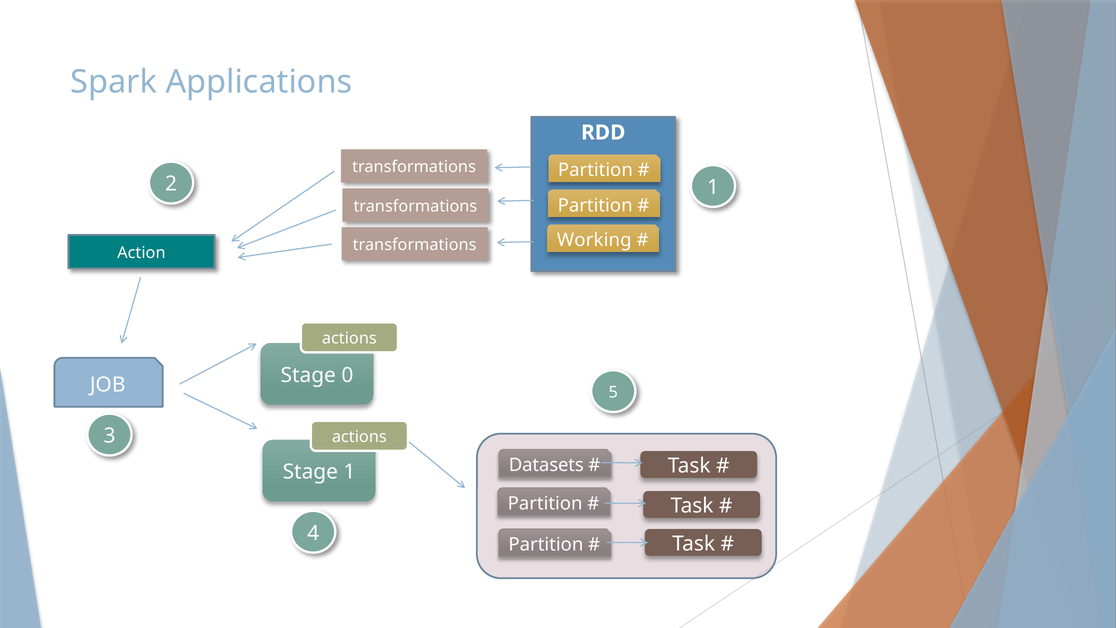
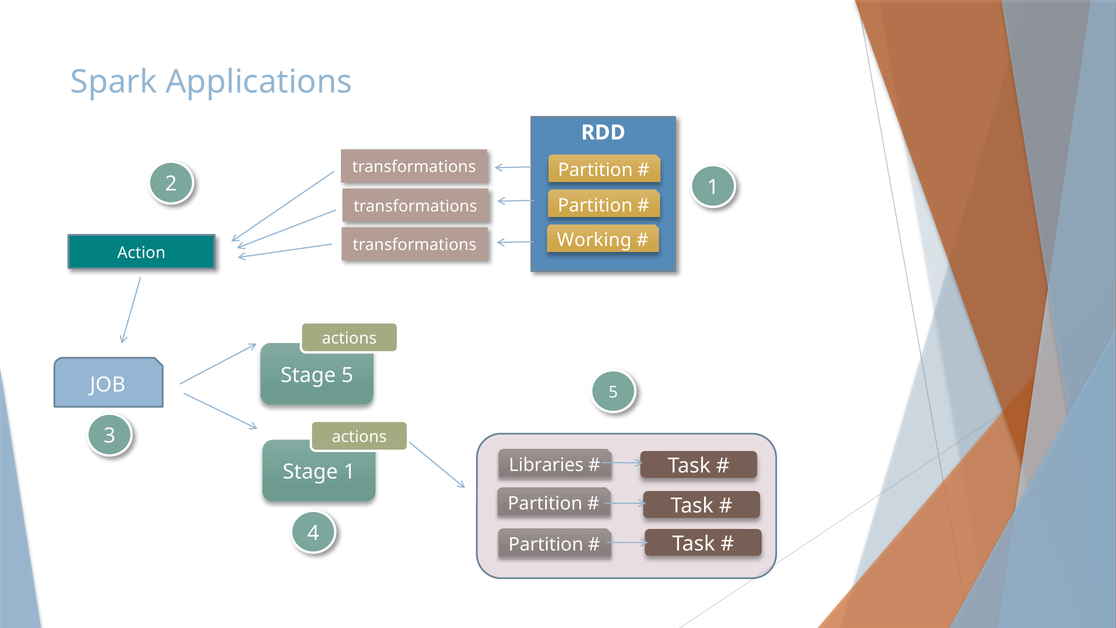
Stage 0: 0 -> 5
Datasets: Datasets -> Libraries
